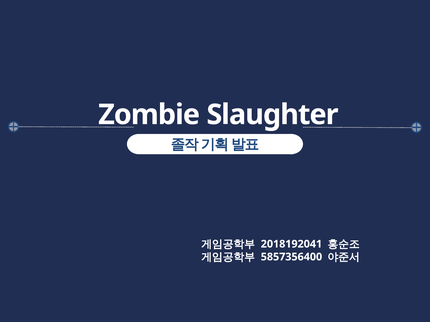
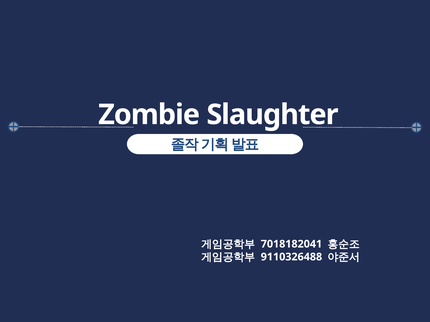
2018192041: 2018192041 -> 7018182041
5857356400: 5857356400 -> 9110326488
